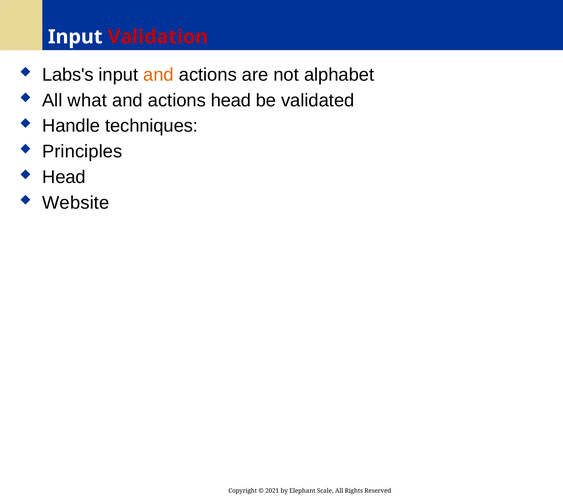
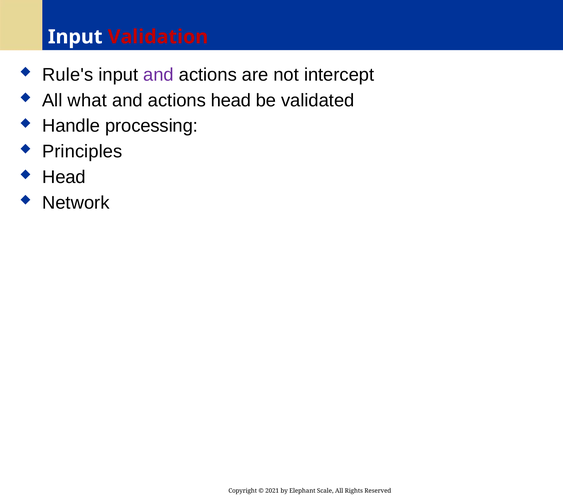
Labs's: Labs's -> Rule's
and at (159, 75) colour: orange -> purple
alphabet: alphabet -> intercept
techniques: techniques -> processing
Website: Website -> Network
